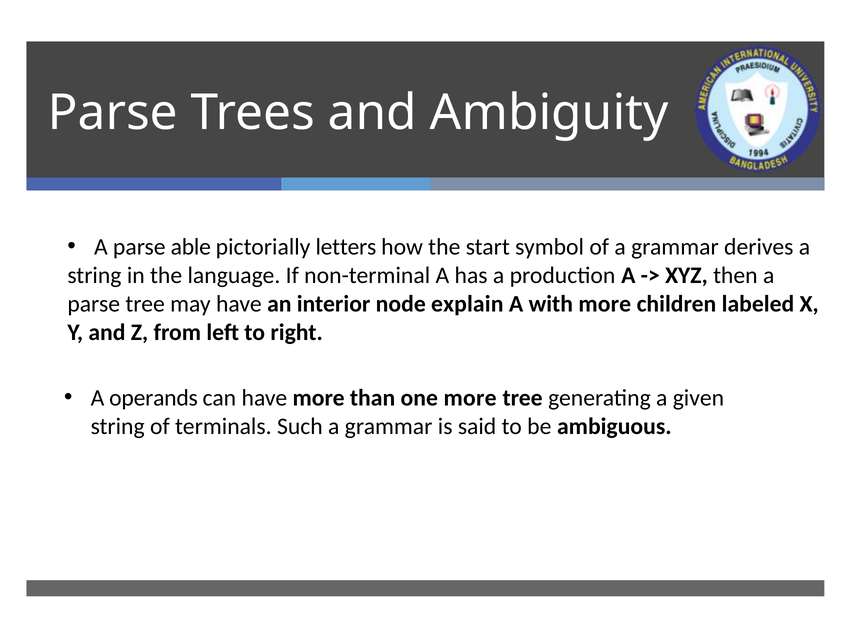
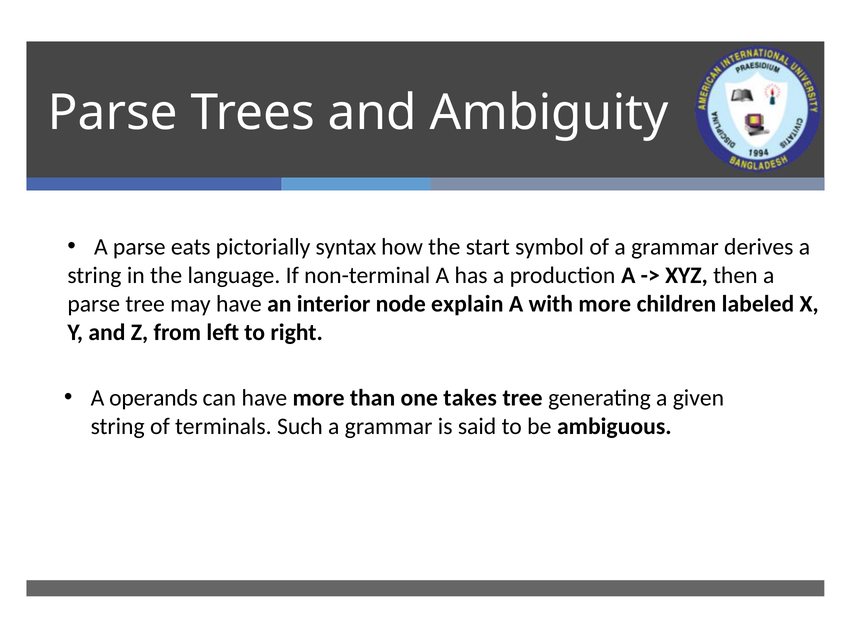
able: able -> eats
letters: letters -> syntax
one more: more -> takes
